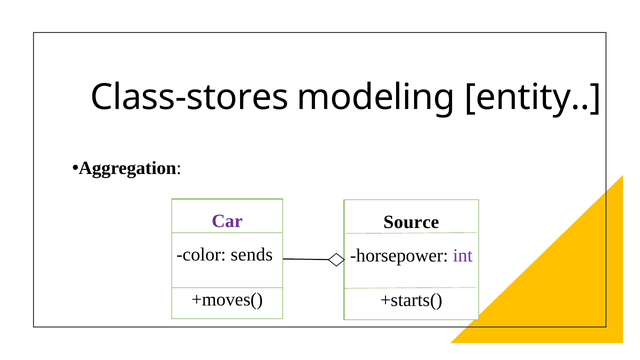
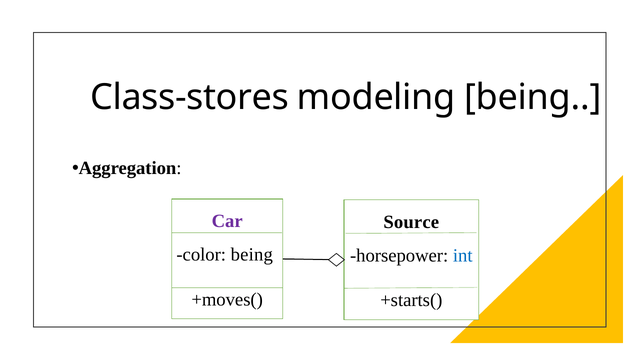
modeling entity: entity -> being
color sends: sends -> being
int colour: purple -> blue
